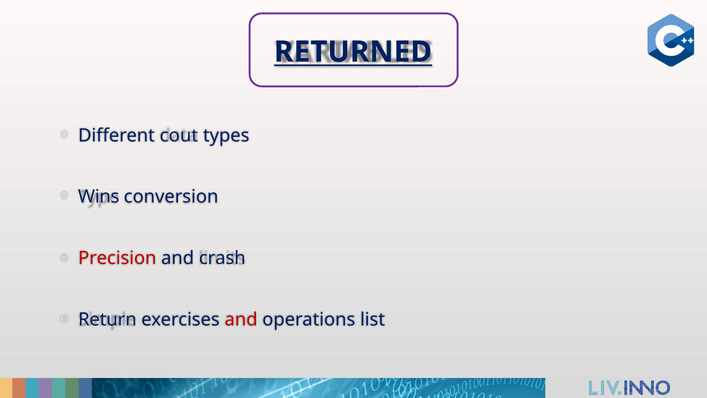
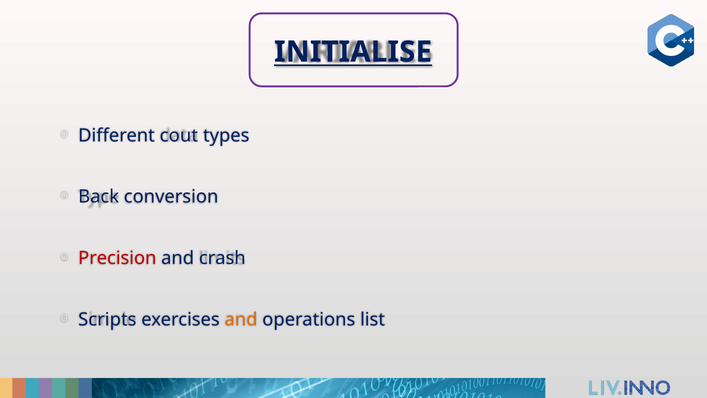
RETURNED: RETURNED -> INITIALISE
Wins: Wins -> Back
Return: Return -> Scripts
and at (241, 319) colour: red -> orange
